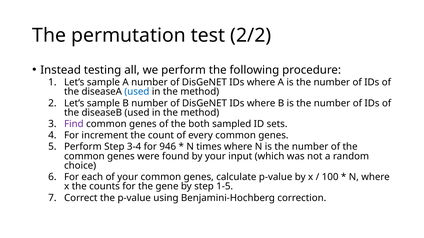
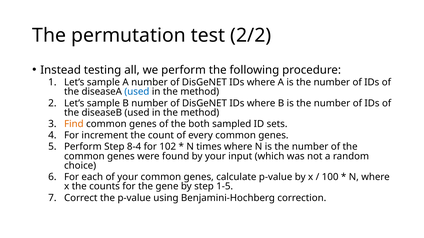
Find colour: purple -> orange
3-4: 3-4 -> 8-4
946: 946 -> 102
